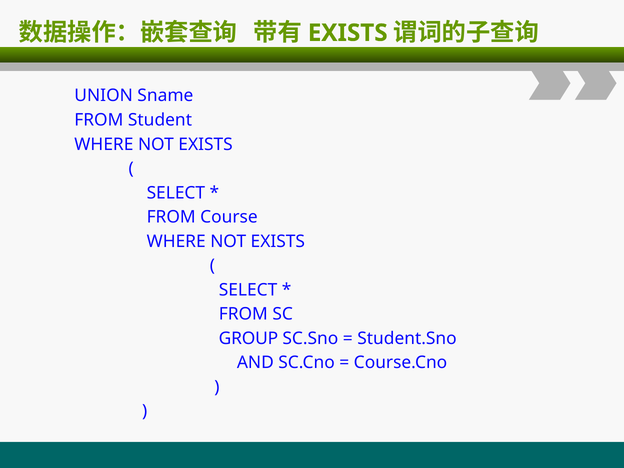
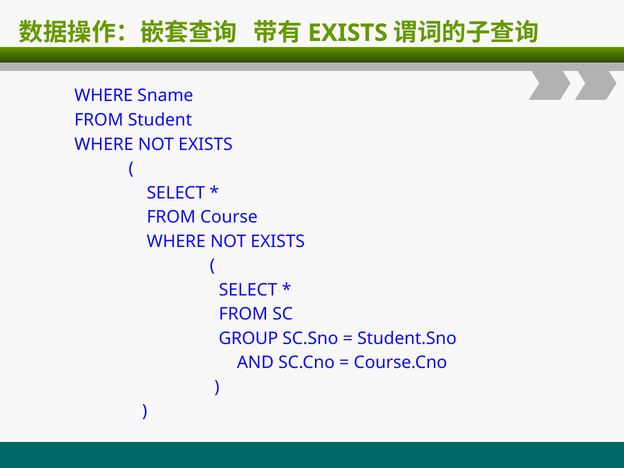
UNION at (104, 96): UNION -> WHERE
